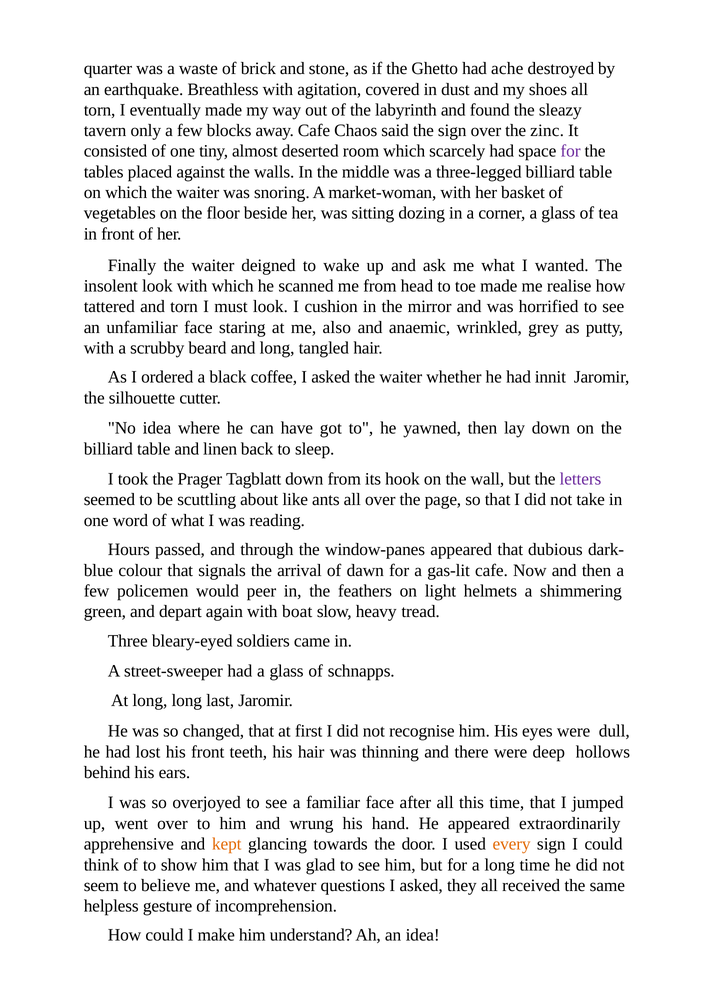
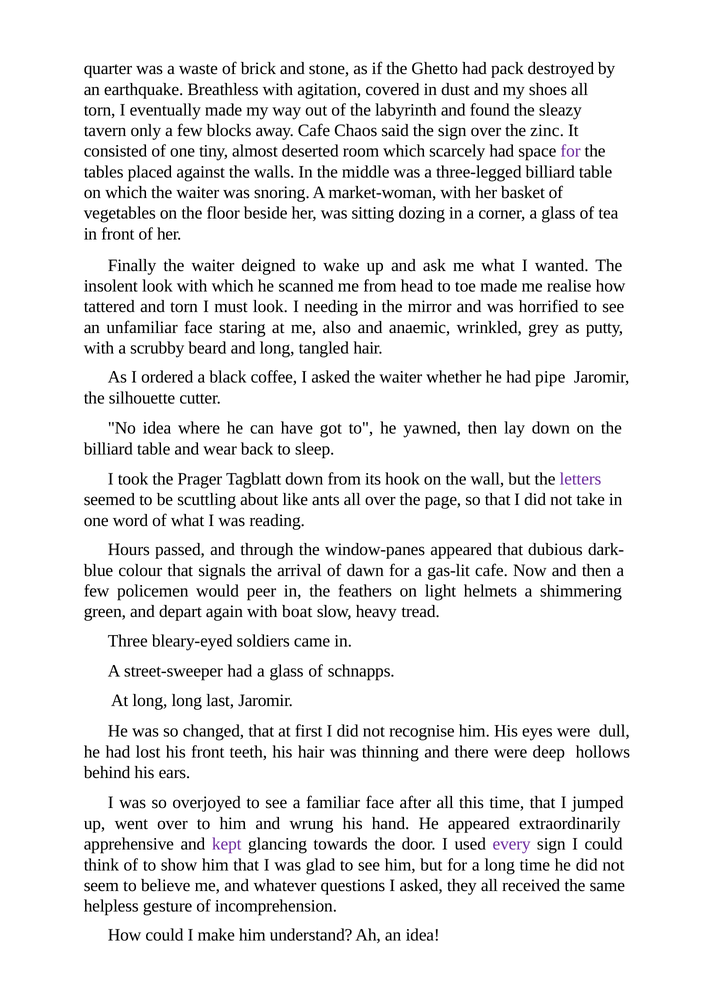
ache: ache -> pack
cushion: cushion -> needing
innit: innit -> pipe
linen: linen -> wear
kept colour: orange -> purple
every colour: orange -> purple
